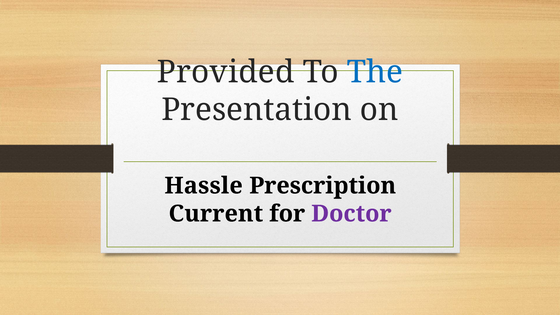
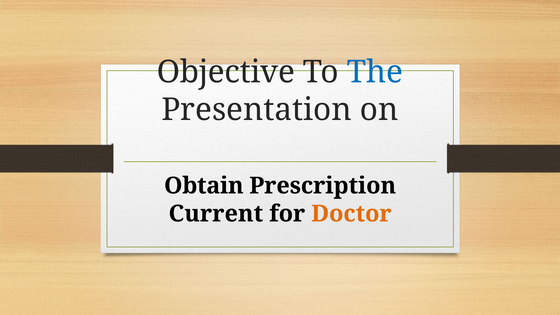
Provided: Provided -> Objective
Hassle: Hassle -> Obtain
Doctor colour: purple -> orange
